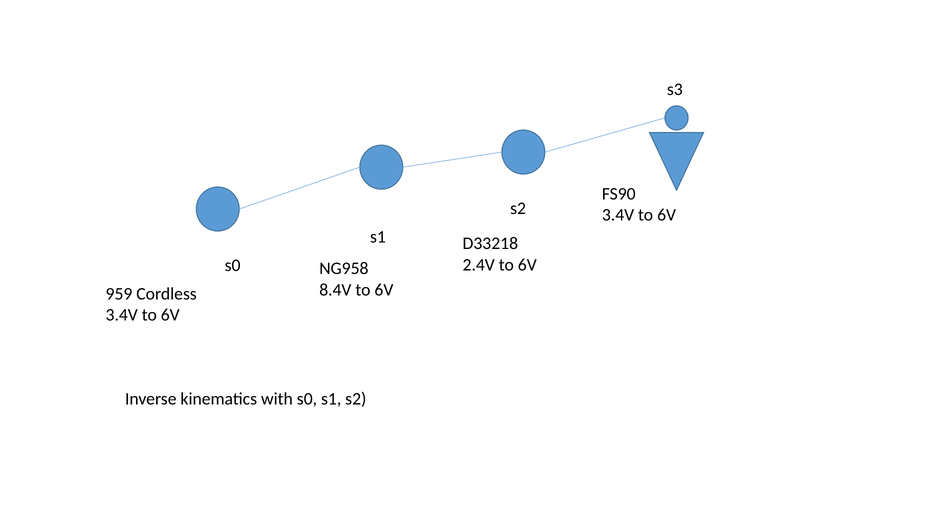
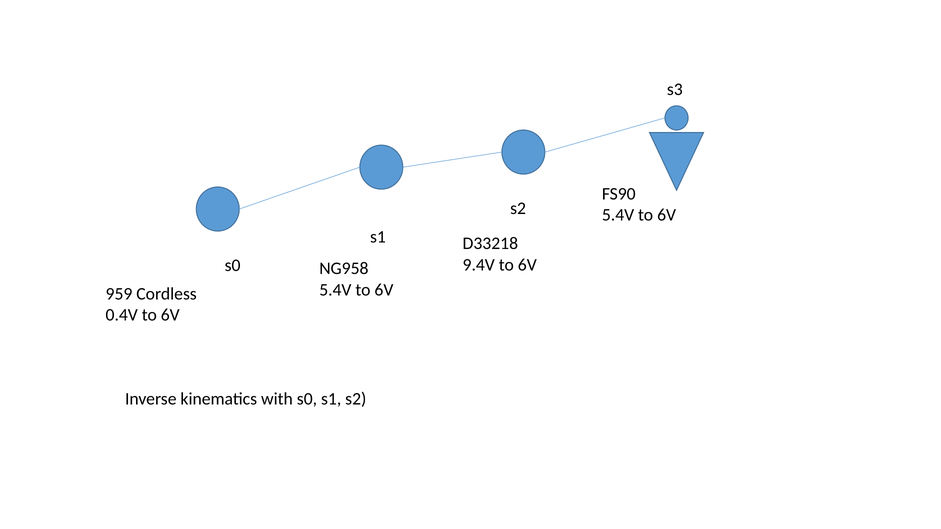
3.4V at (618, 215): 3.4V -> 5.4V
2.4V: 2.4V -> 9.4V
8.4V at (335, 290): 8.4V -> 5.4V
3.4V at (122, 315): 3.4V -> 0.4V
